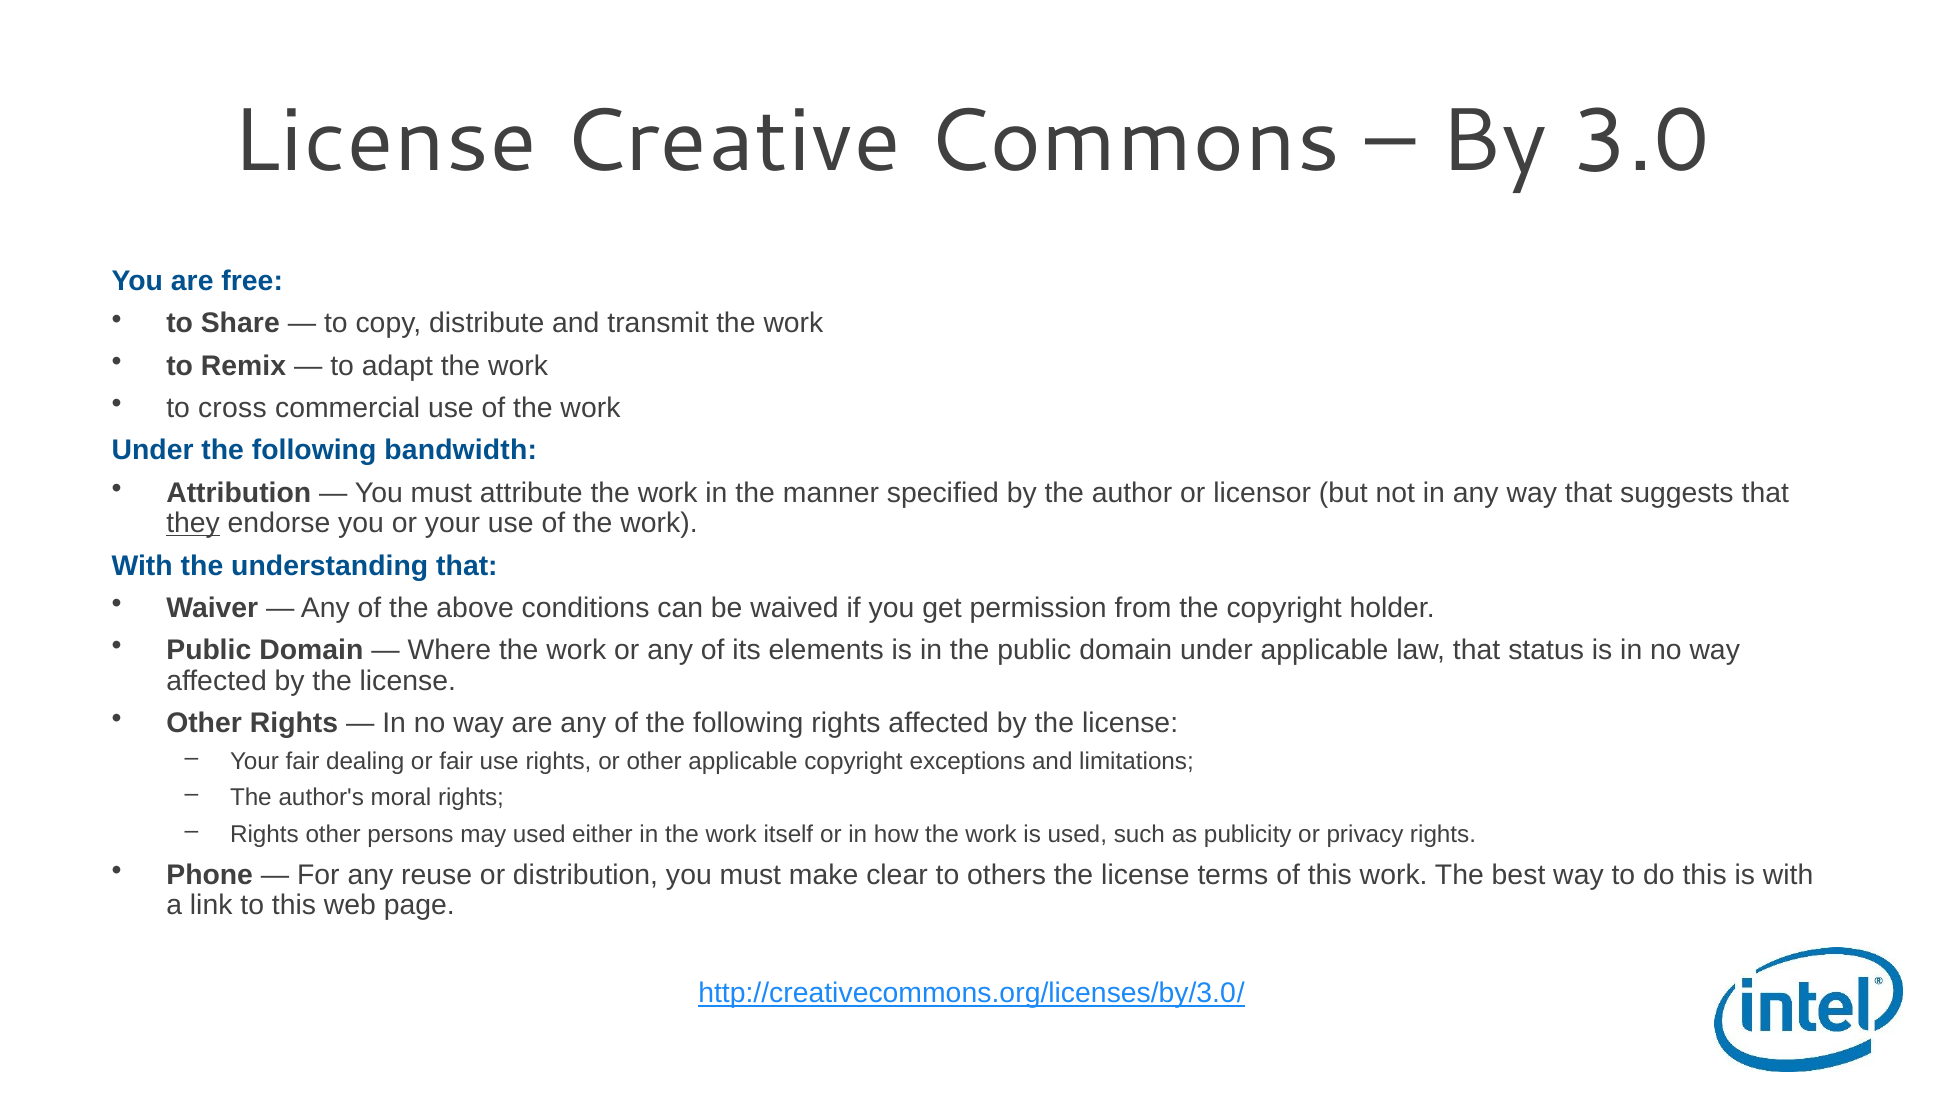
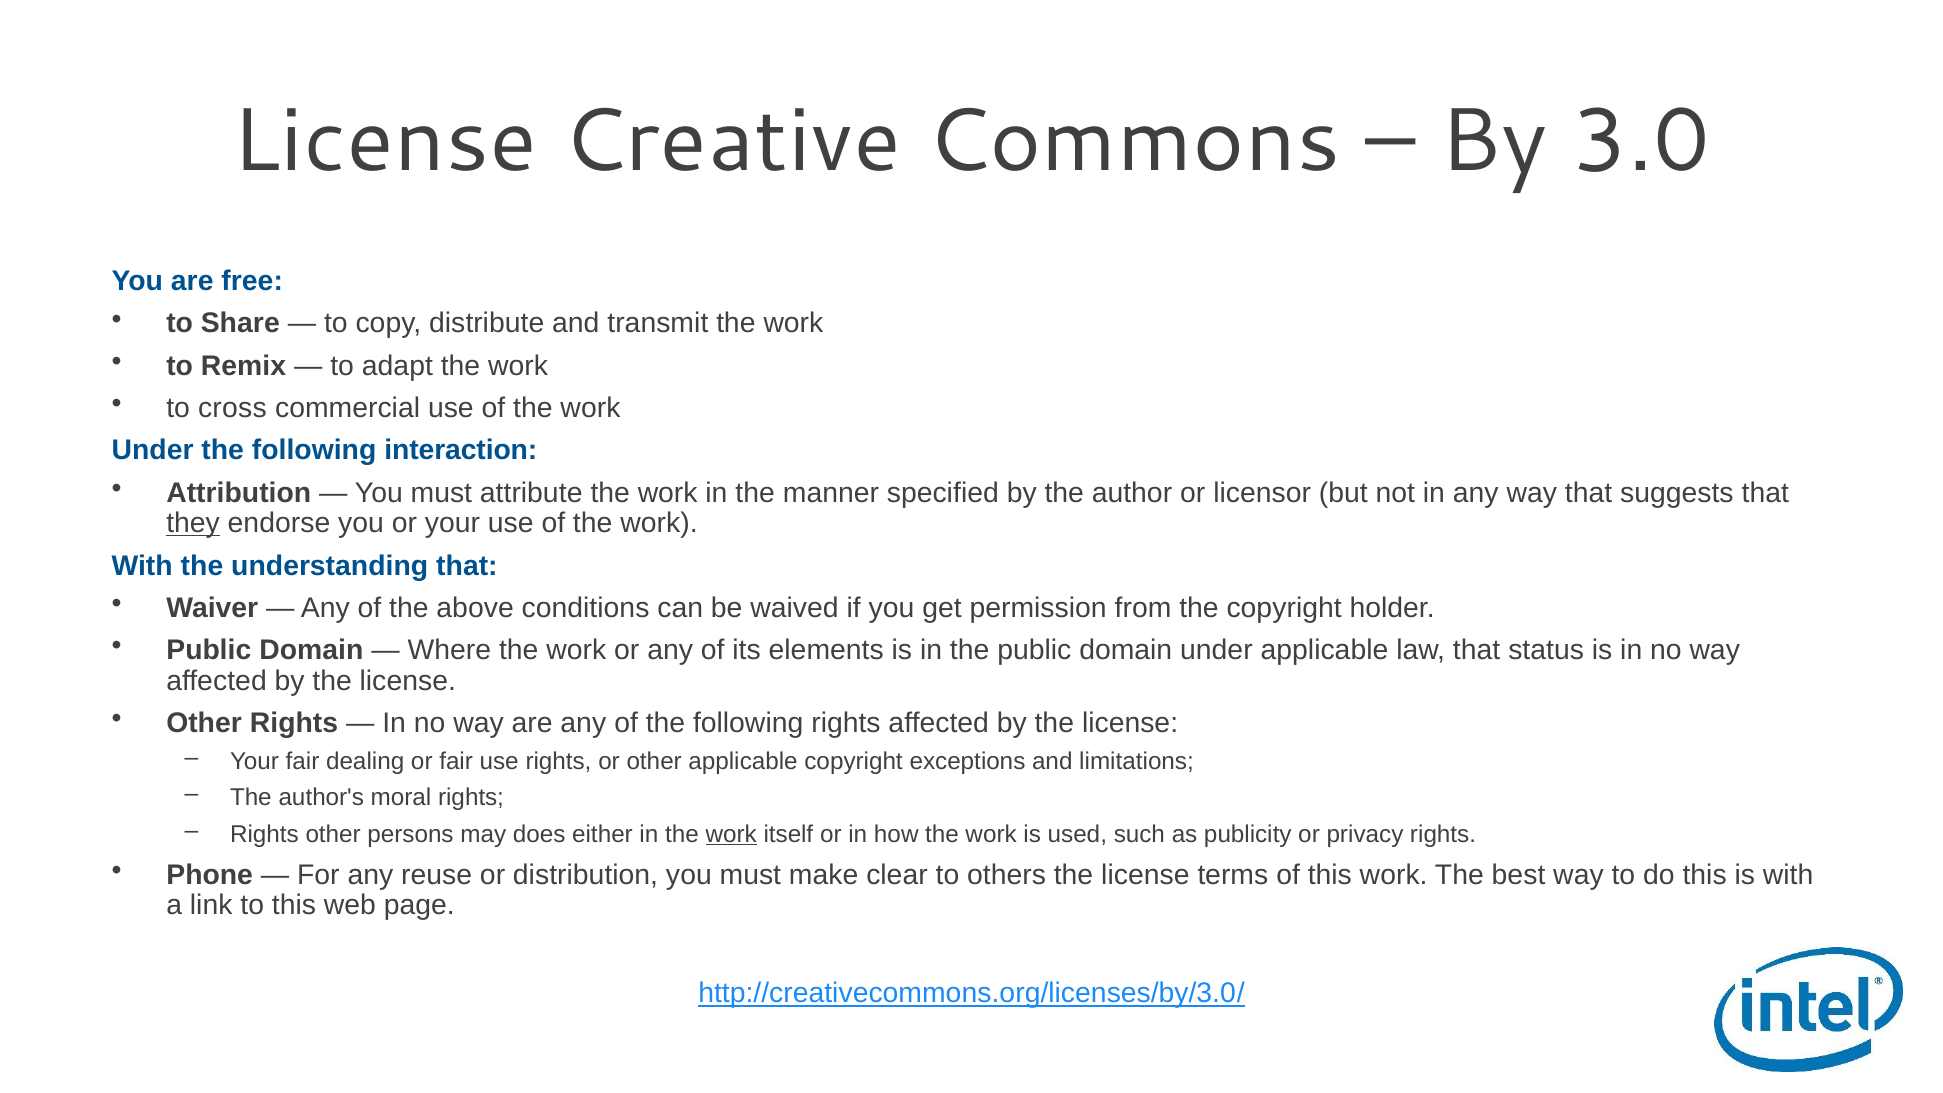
bandwidth: bandwidth -> interaction
may used: used -> does
work at (731, 834) underline: none -> present
